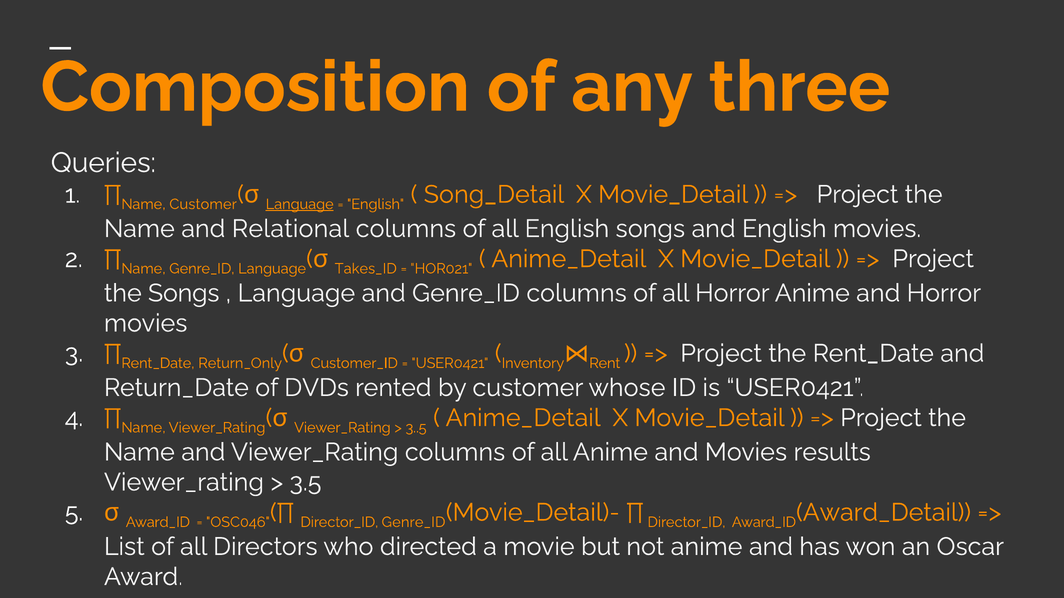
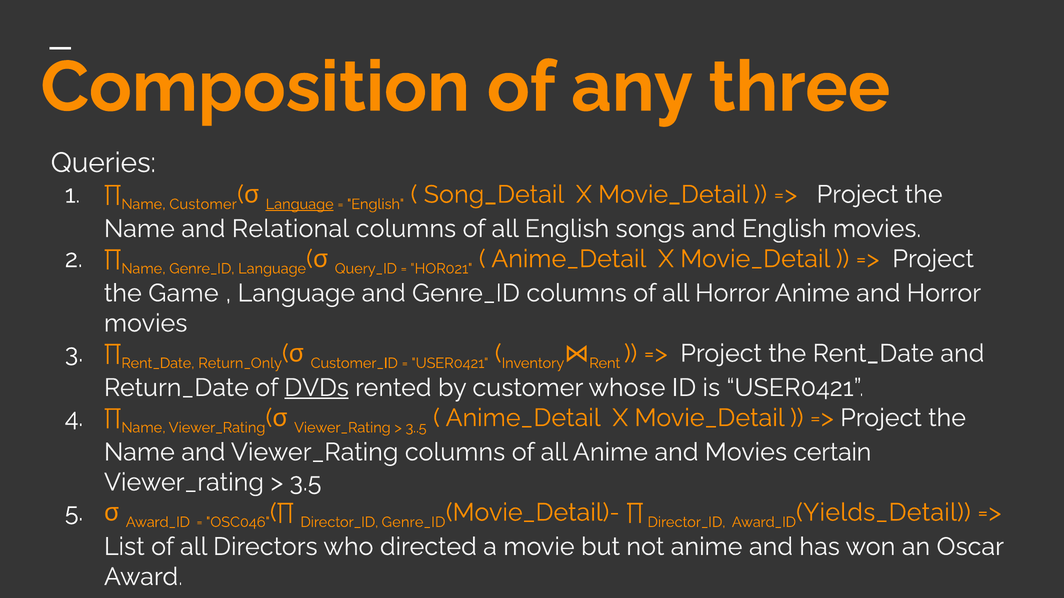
Takes_ID: Takes_ID -> Query_ID
the Songs: Songs -> Game
DVDs underline: none -> present
results: results -> certain
Award_Detail: Award_Detail -> Yields_Detail
